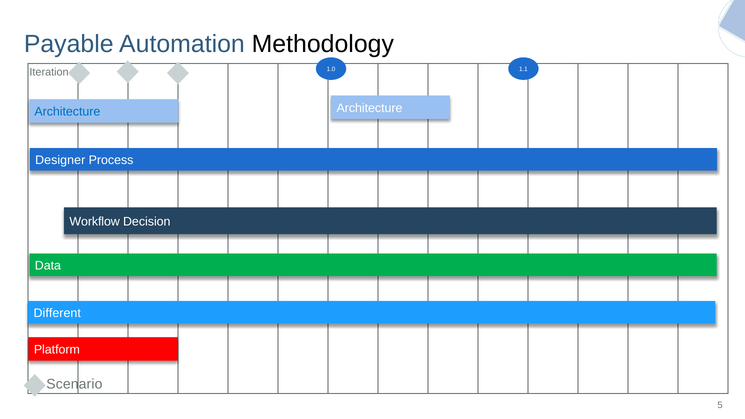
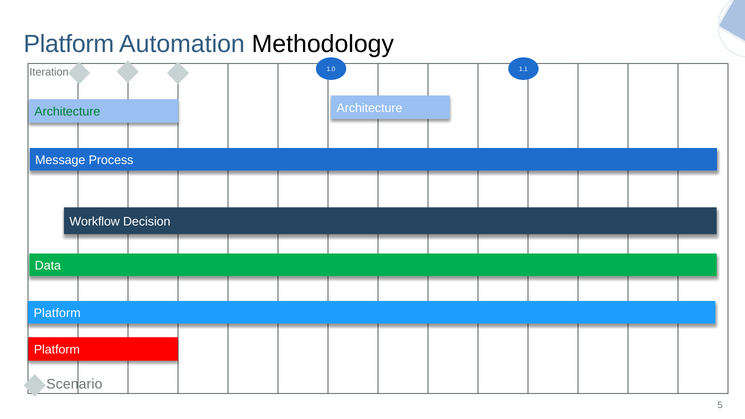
Payable at (69, 44): Payable -> Platform
Architecture at (67, 112) colour: blue -> green
Designer: Designer -> Message
Different at (57, 313): Different -> Platform
